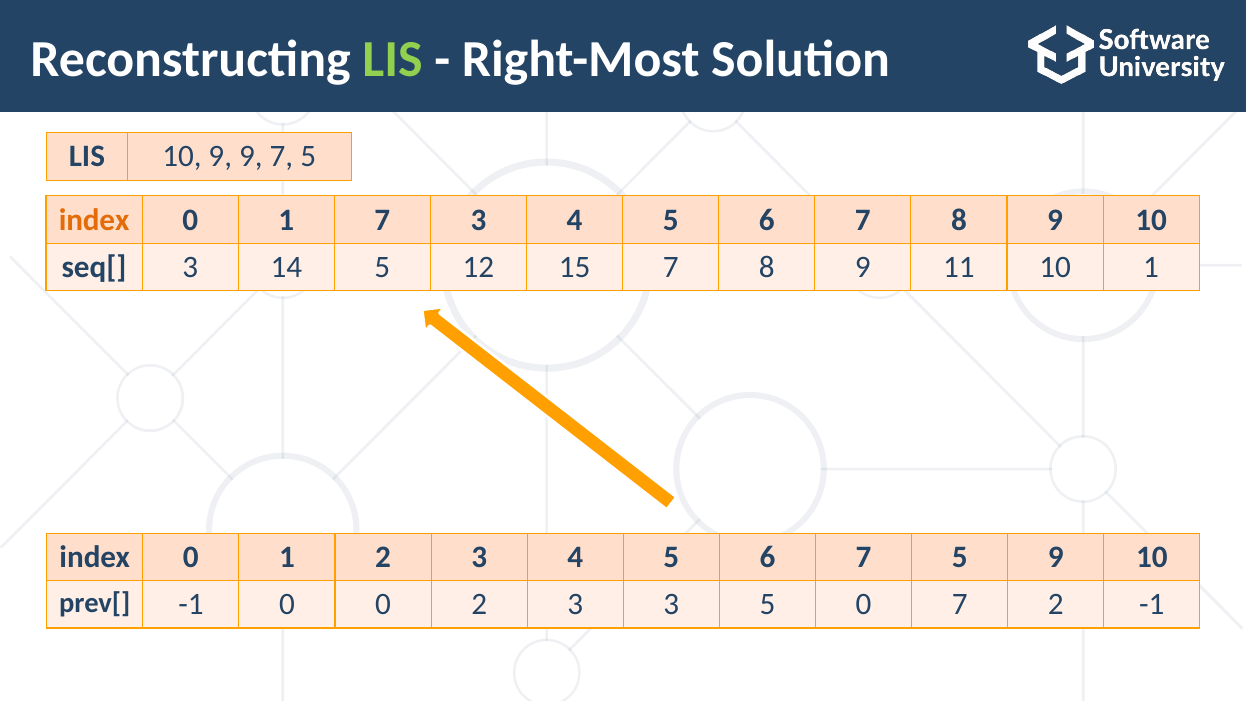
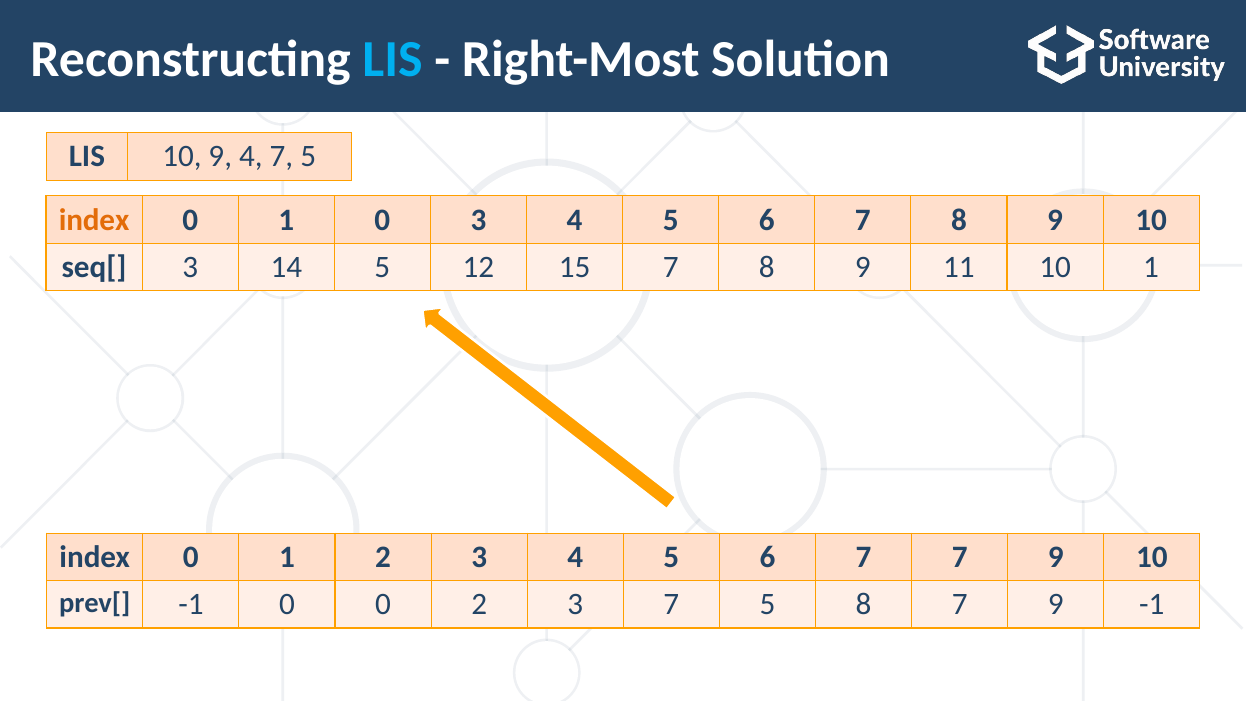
LIS at (393, 59) colour: light green -> light blue
9 9: 9 -> 4
1 7: 7 -> 0
6 7 5: 5 -> 7
3 3: 3 -> 7
5 0: 0 -> 8
2 at (1056, 604): 2 -> 9
